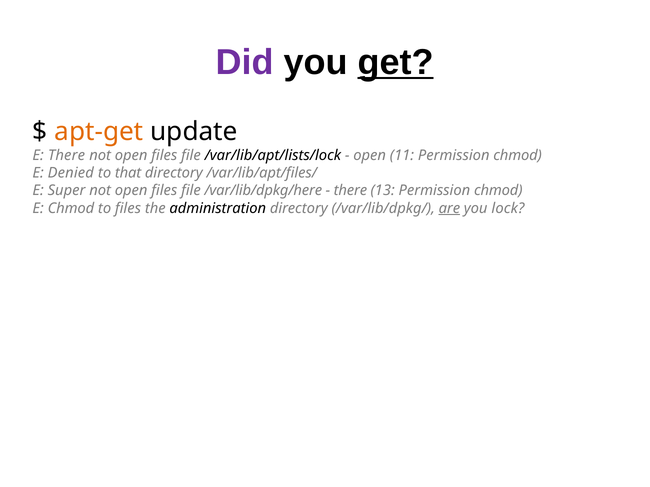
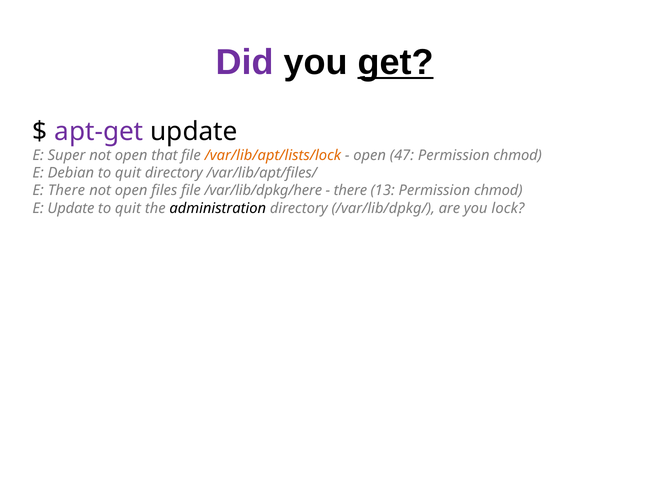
apt-get colour: orange -> purple
E There: There -> Super
files at (164, 155): files -> that
/var/lib/apt/lists/lock colour: black -> orange
11: 11 -> 47
Denied: Denied -> Debian
that at (128, 173): that -> quit
E Super: Super -> There
E Chmod: Chmod -> Update
files at (128, 208): files -> quit
are underline: present -> none
